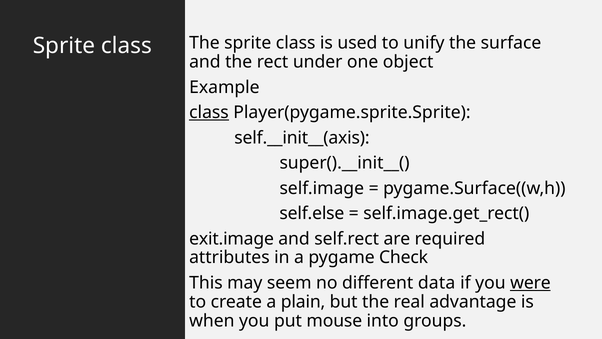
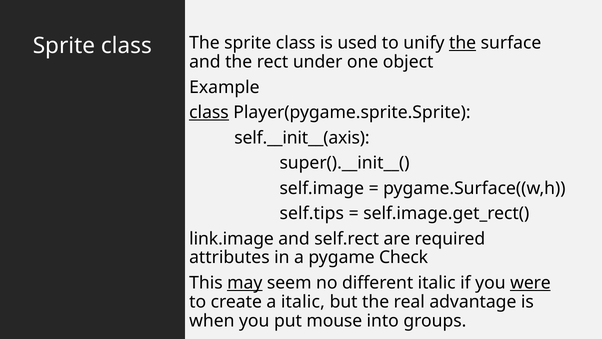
the at (463, 43) underline: none -> present
self.else: self.else -> self.tips
exit.image: exit.image -> link.image
may underline: none -> present
different data: data -> italic
a plain: plain -> italic
